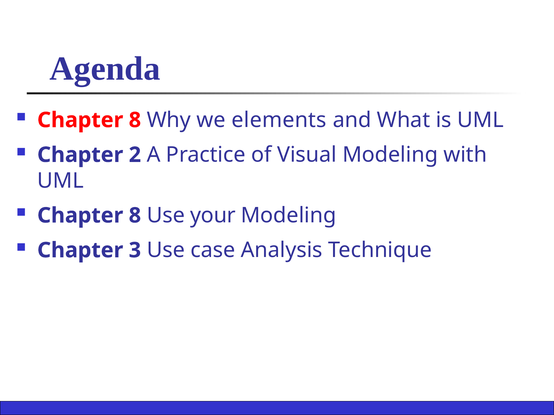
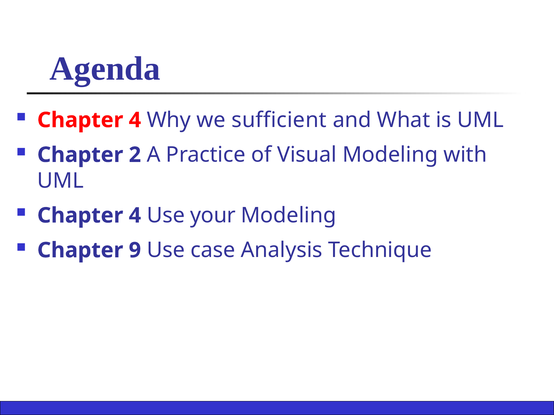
8 at (135, 120): 8 -> 4
elements: elements -> sufficient
8 at (135, 216): 8 -> 4
3: 3 -> 9
